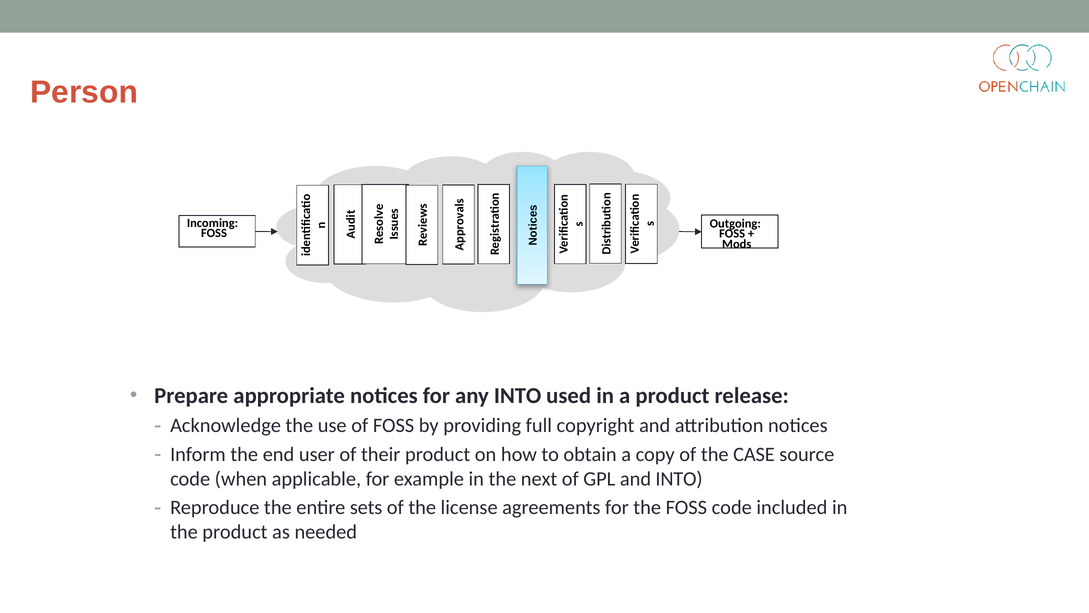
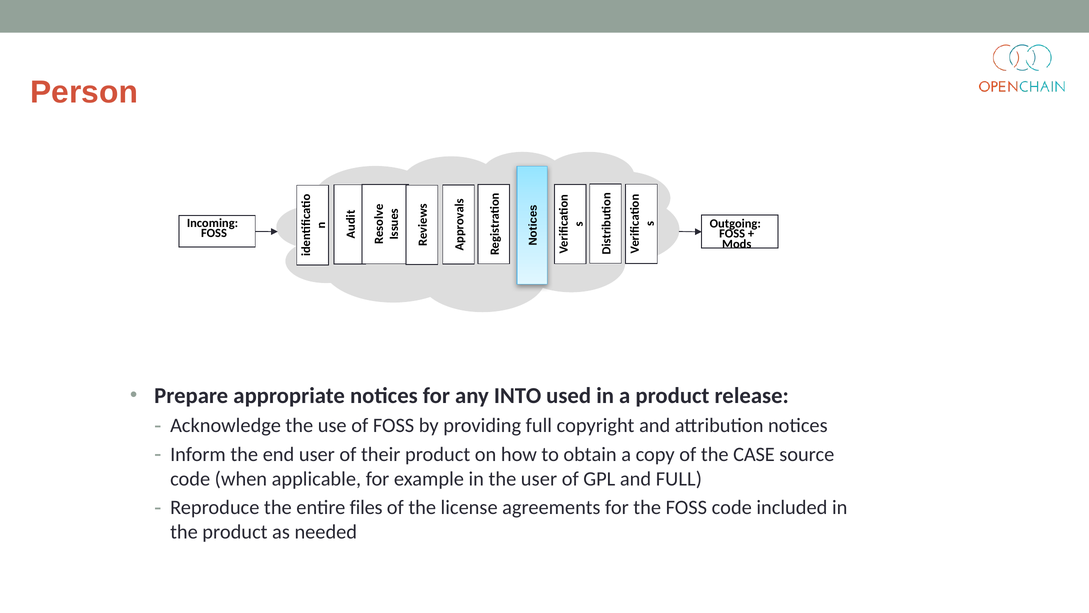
the next: next -> user
and INTO: INTO -> FULL
sets: sets -> files
